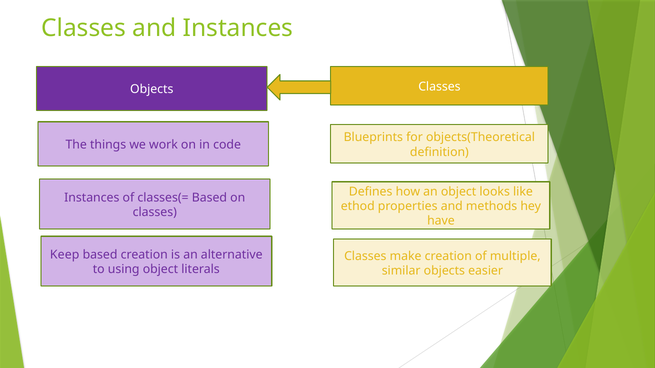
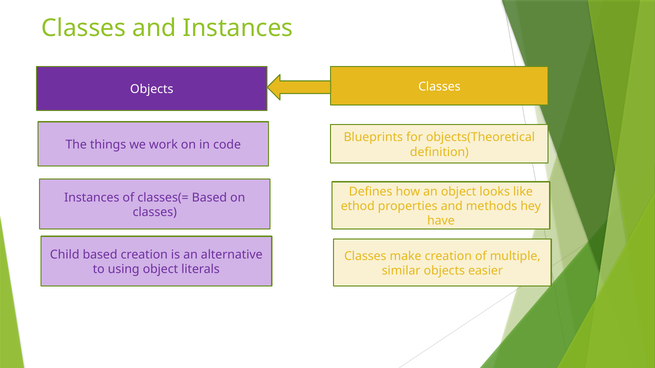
Keep: Keep -> Child
